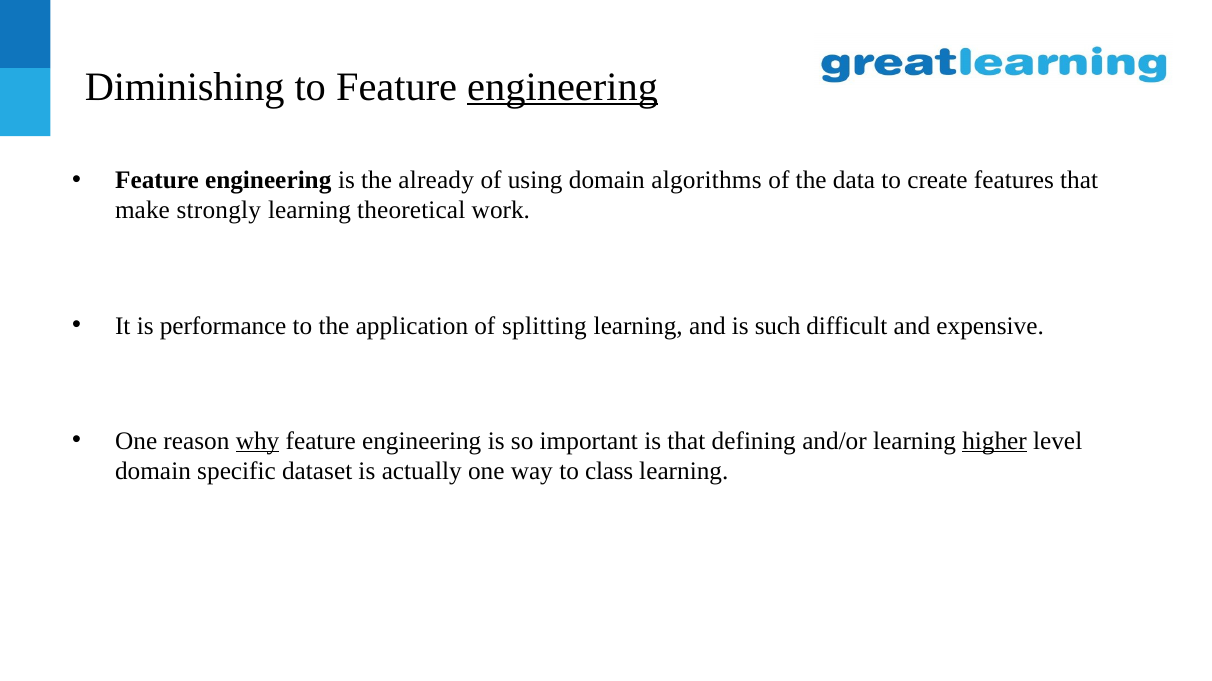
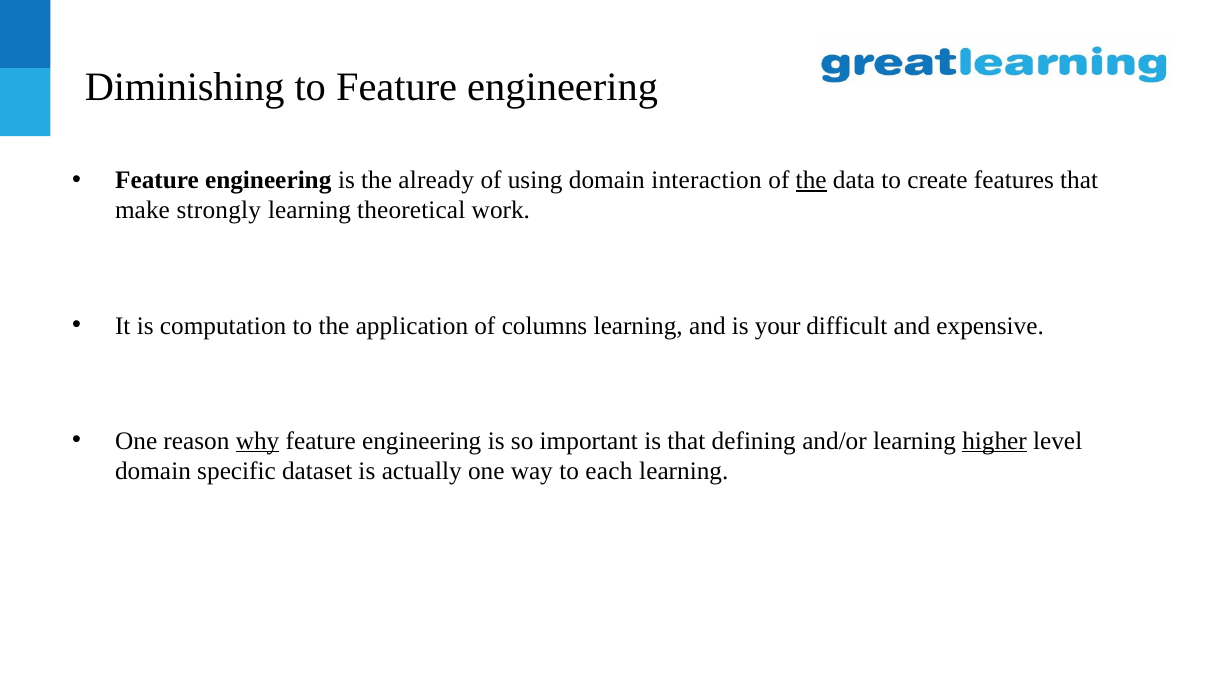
engineering at (563, 87) underline: present -> none
algorithms: algorithms -> interaction
the at (811, 181) underline: none -> present
performance: performance -> computation
splitting: splitting -> columns
such: such -> your
class: class -> each
